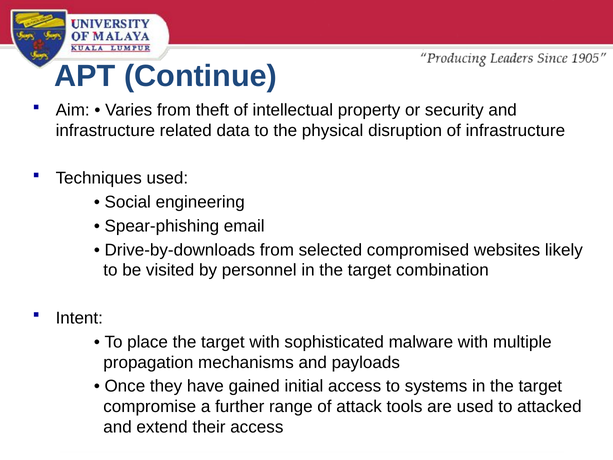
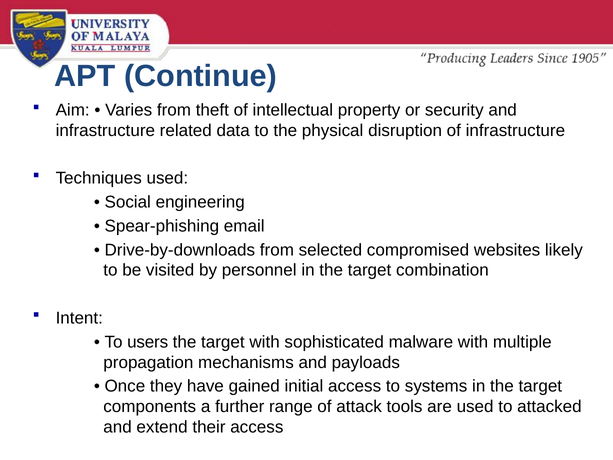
place: place -> users
compromise: compromise -> components
